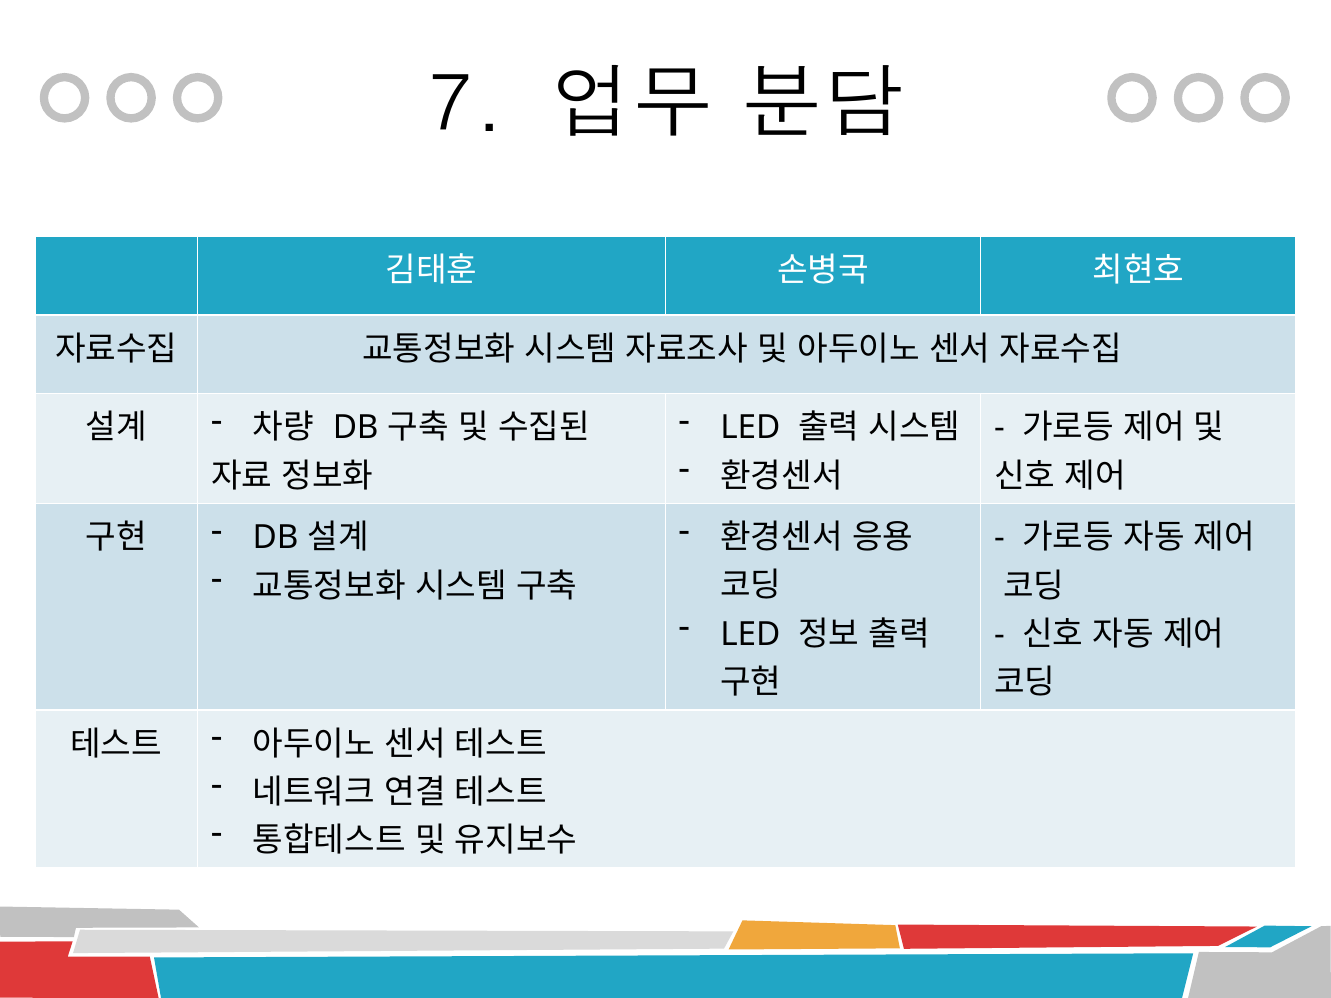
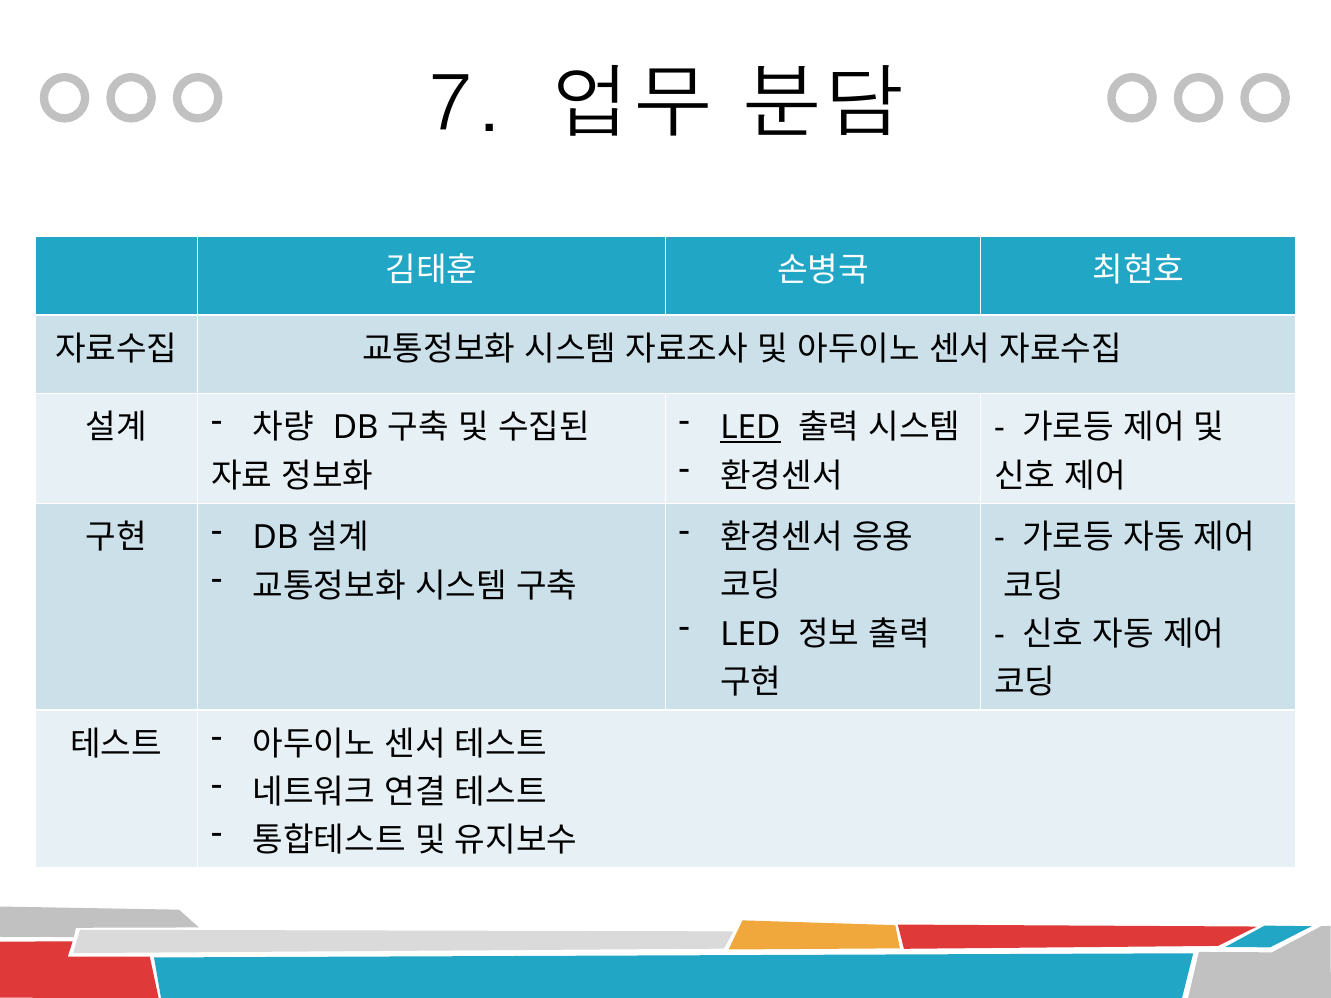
LED at (750, 428) underline: none -> present
